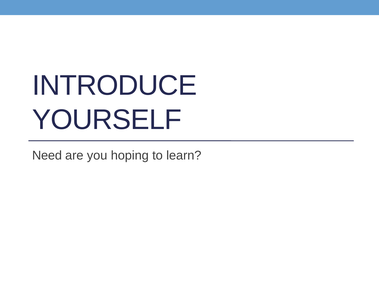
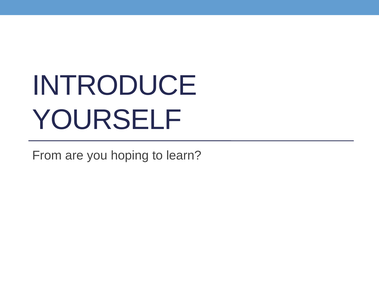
Need: Need -> From
